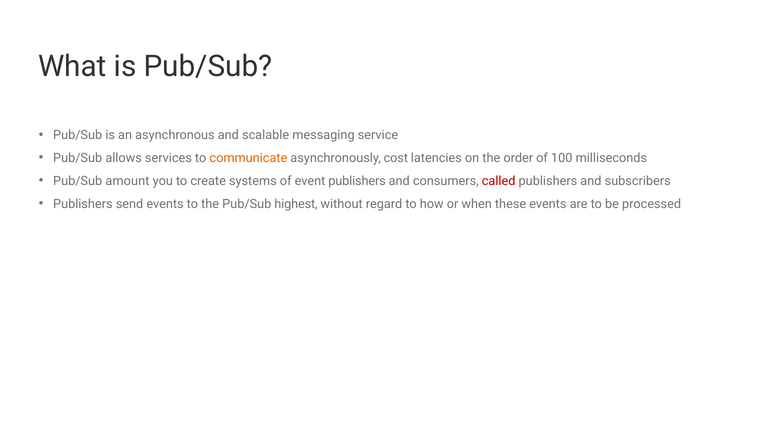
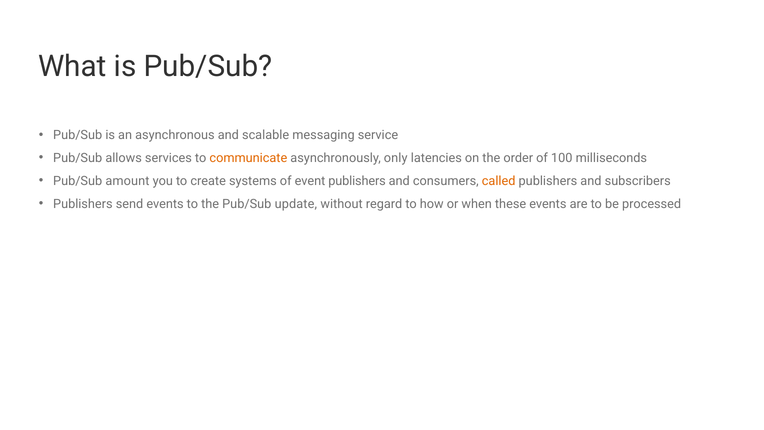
cost: cost -> only
called colour: red -> orange
highest: highest -> update
